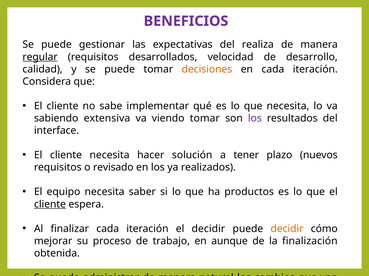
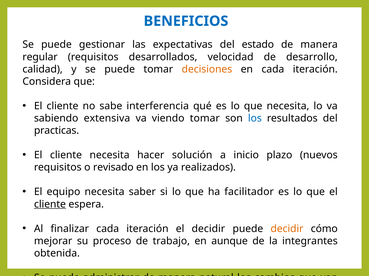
BENEFICIOS colour: purple -> blue
realiza: realiza -> estado
regular underline: present -> none
implementar: implementar -> interferencia
los at (255, 119) colour: purple -> blue
interface: interface -> practicas
tener: tener -> inicio
productos: productos -> facilitador
finalización: finalización -> integrantes
